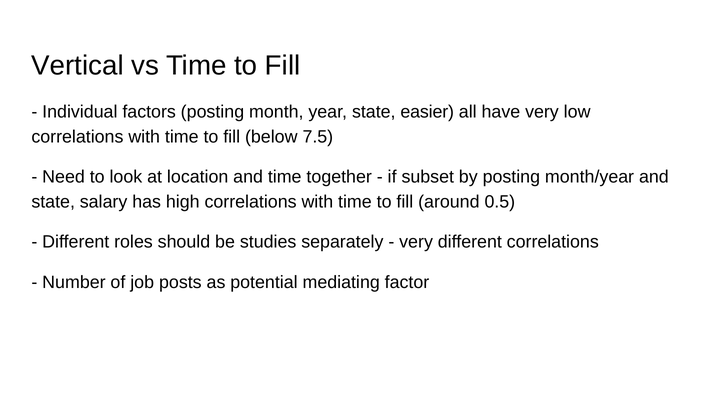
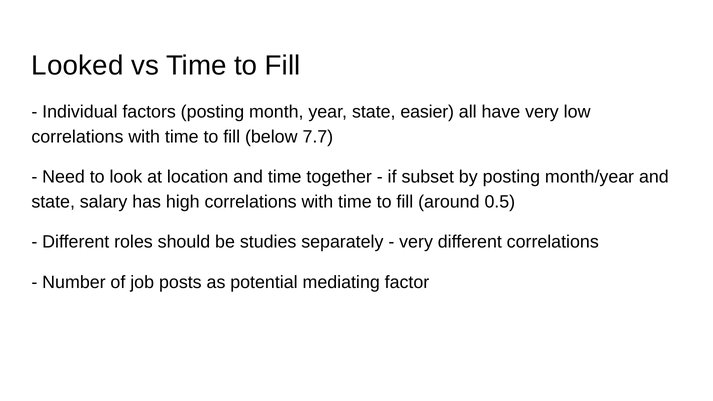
Vertical: Vertical -> Looked
7.5: 7.5 -> 7.7
